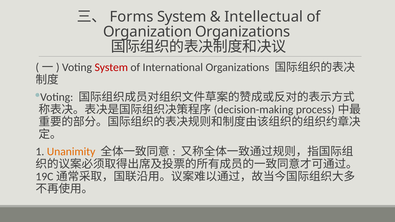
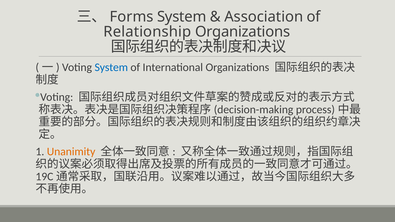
Intellectual: Intellectual -> Association
Organization: Organization -> Relationship
System at (111, 67) colour: red -> blue
